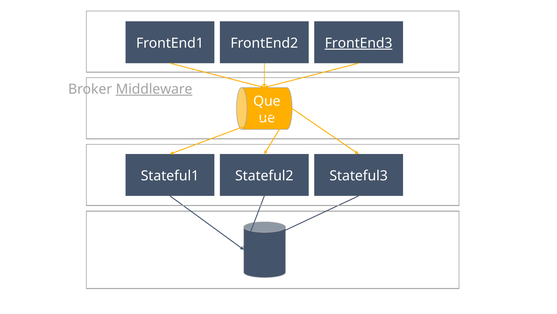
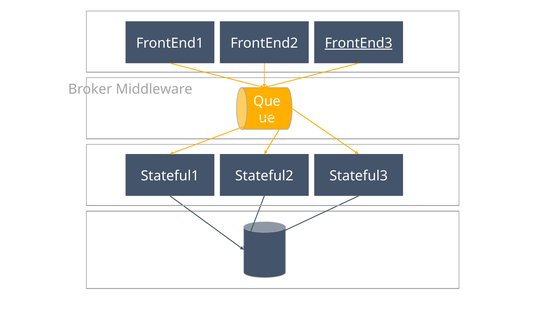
Middleware underline: present -> none
